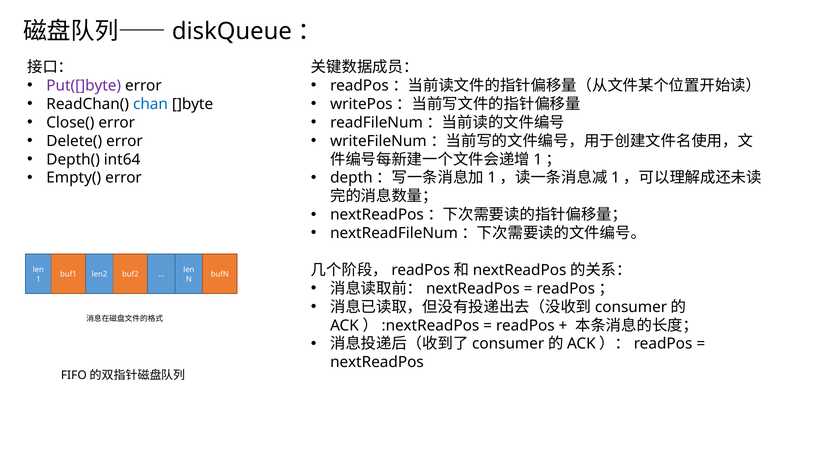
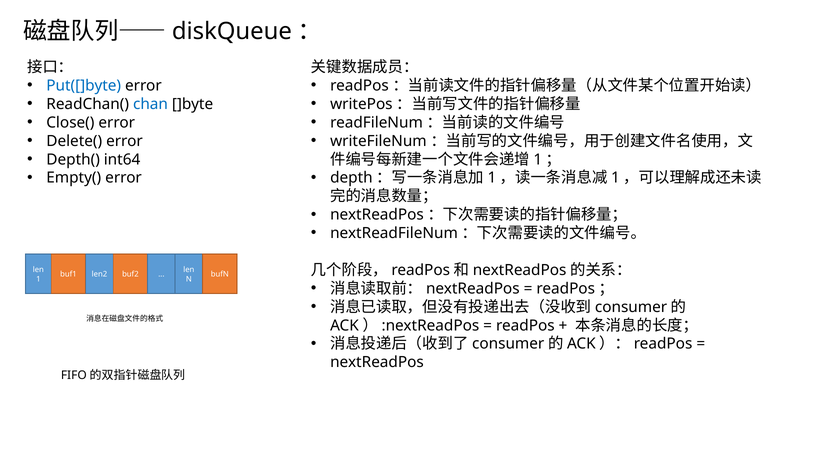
Put([]byte colour: purple -> blue
